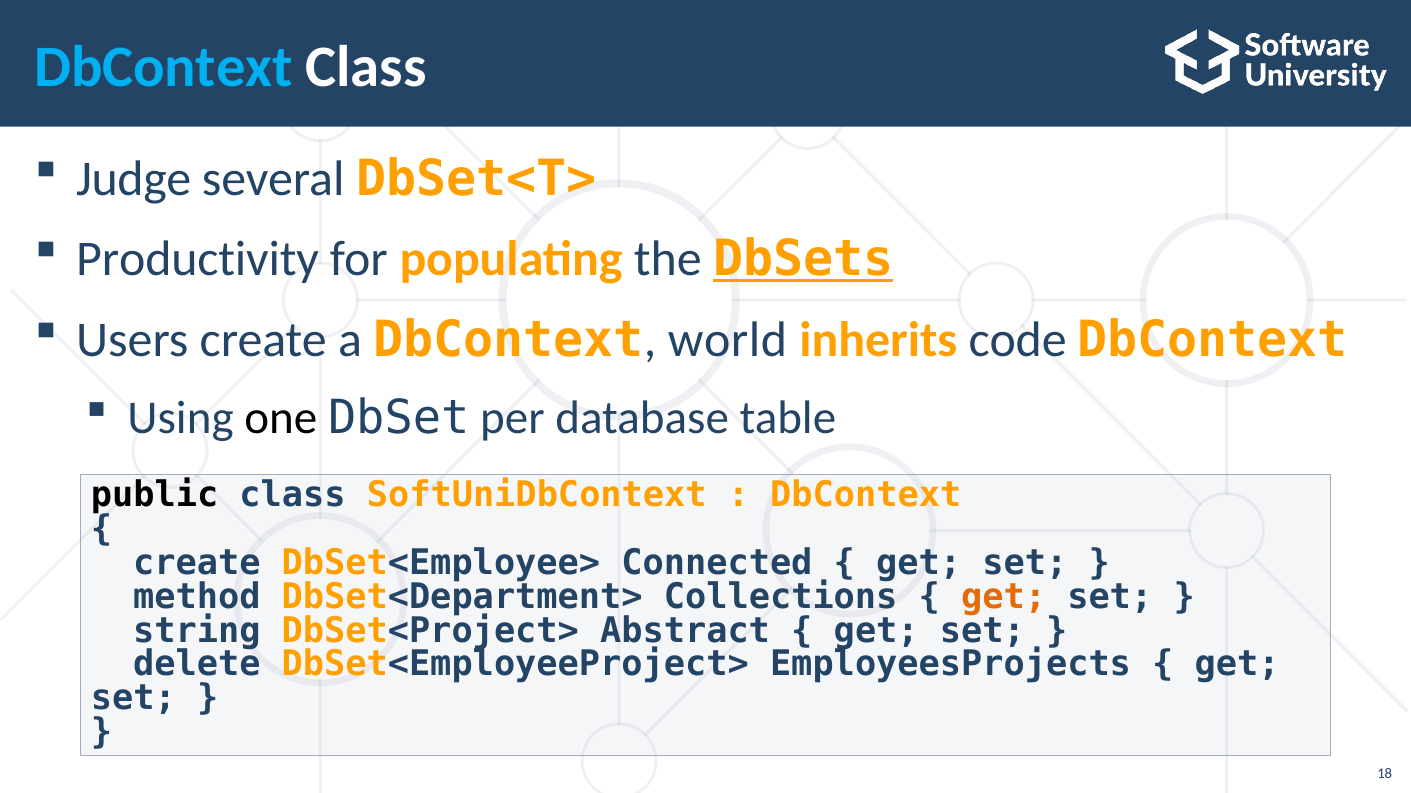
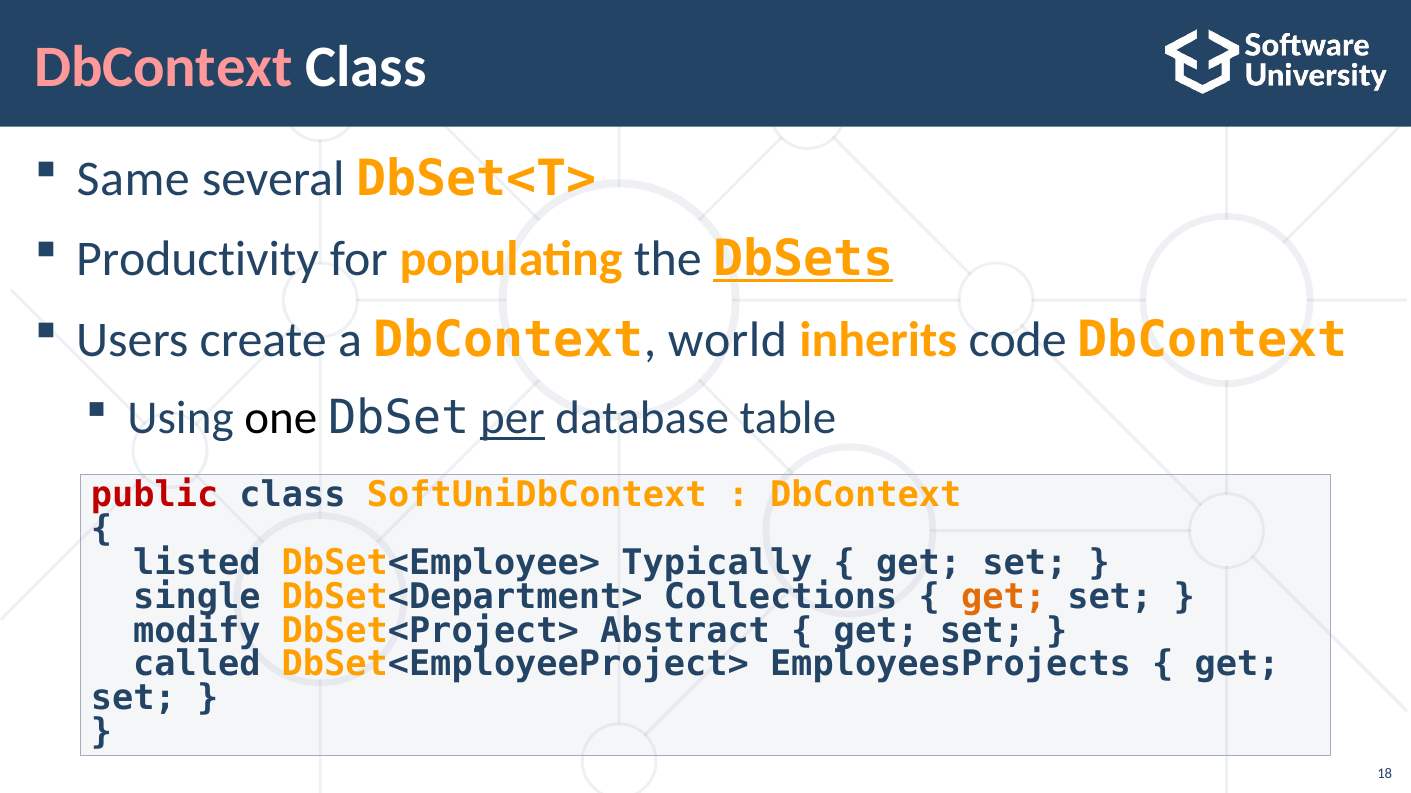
DbContext at (163, 67) colour: light blue -> pink
Judge: Judge -> Same
per underline: none -> present
public colour: black -> red
create at (197, 563): create -> listed
Connected: Connected -> Typically
method: method -> single
string: string -> modify
delete: delete -> called
